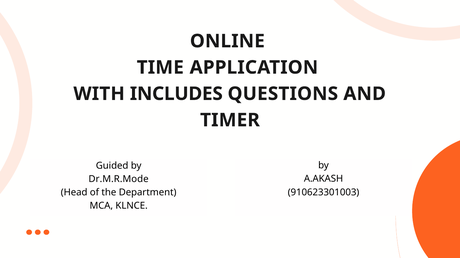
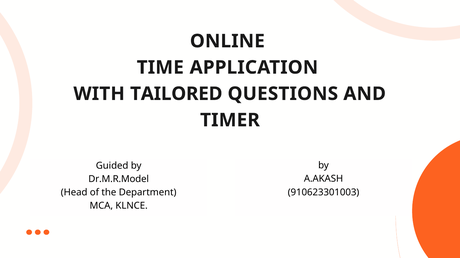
INCLUDES: INCLUDES -> TAILORED
Dr.M.R.Mode: Dr.M.R.Mode -> Dr.M.R.Model
